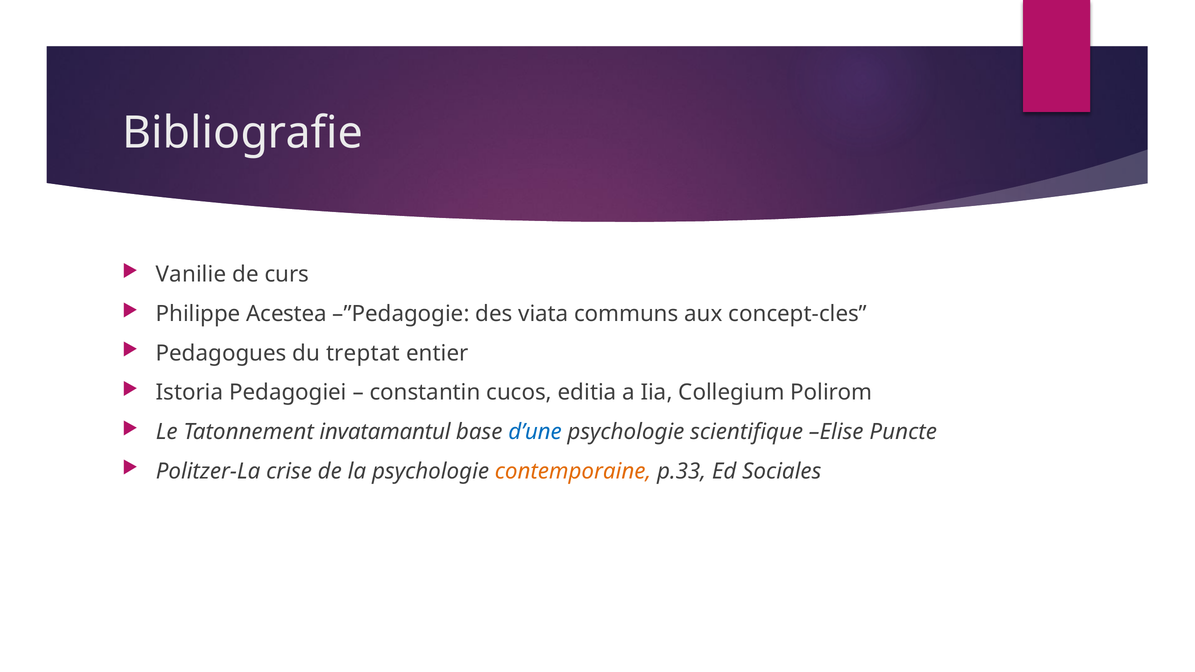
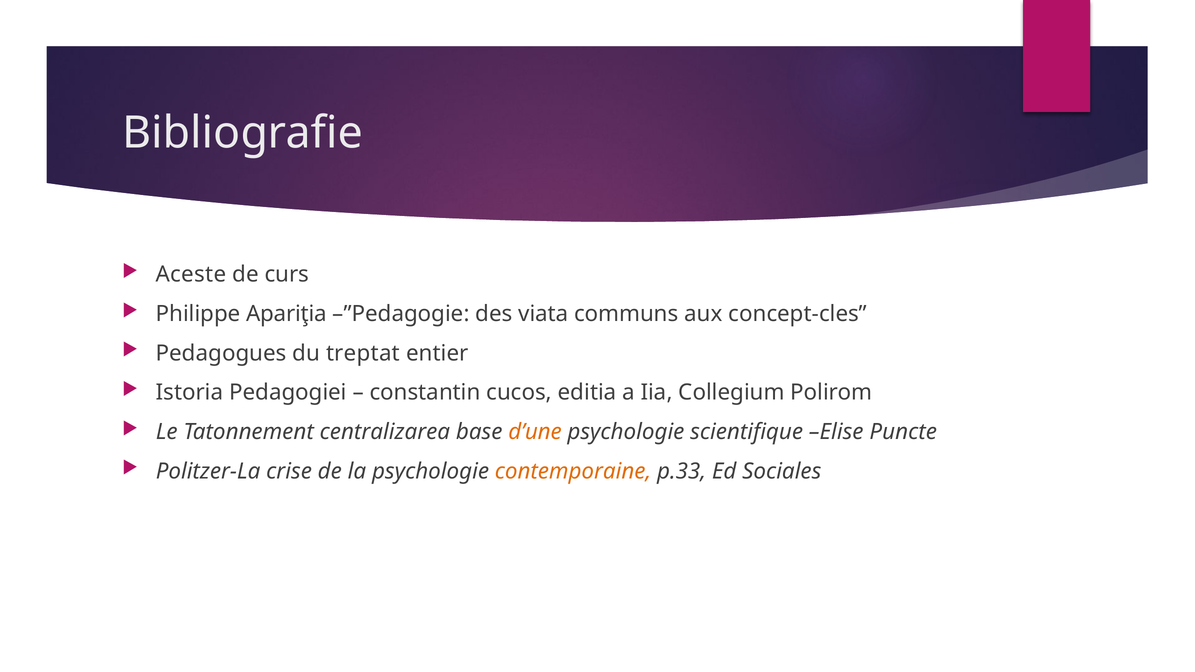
Vanilie: Vanilie -> Aceste
Acestea: Acestea -> Apariţia
invatamantul: invatamantul -> centralizarea
d’une colour: blue -> orange
